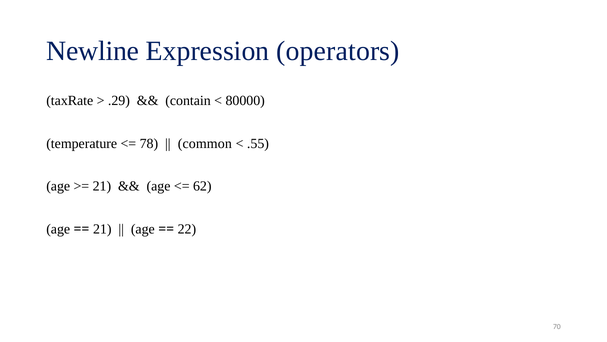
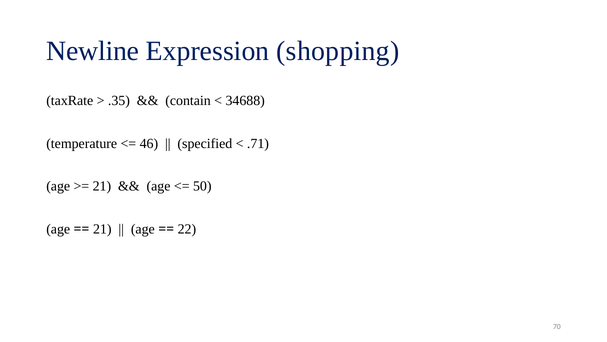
operators: operators -> shopping
.29: .29 -> .35
80000: 80000 -> 34688
78: 78 -> 46
common: common -> specified
.55: .55 -> .71
62: 62 -> 50
